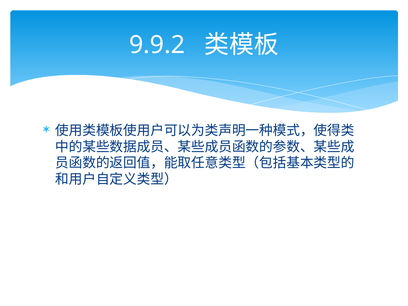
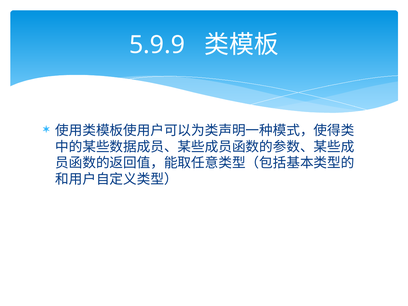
9.9.2: 9.9.2 -> 5.9.9
